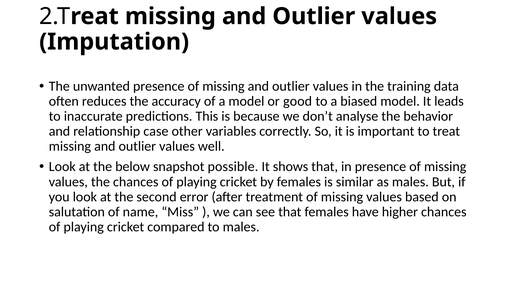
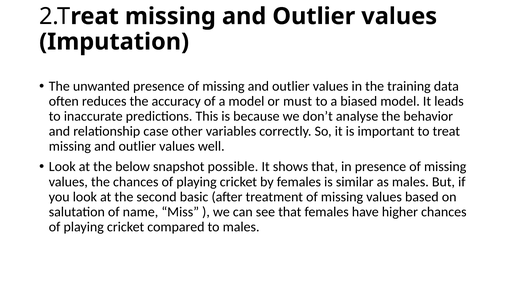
good: good -> must
error: error -> basic
